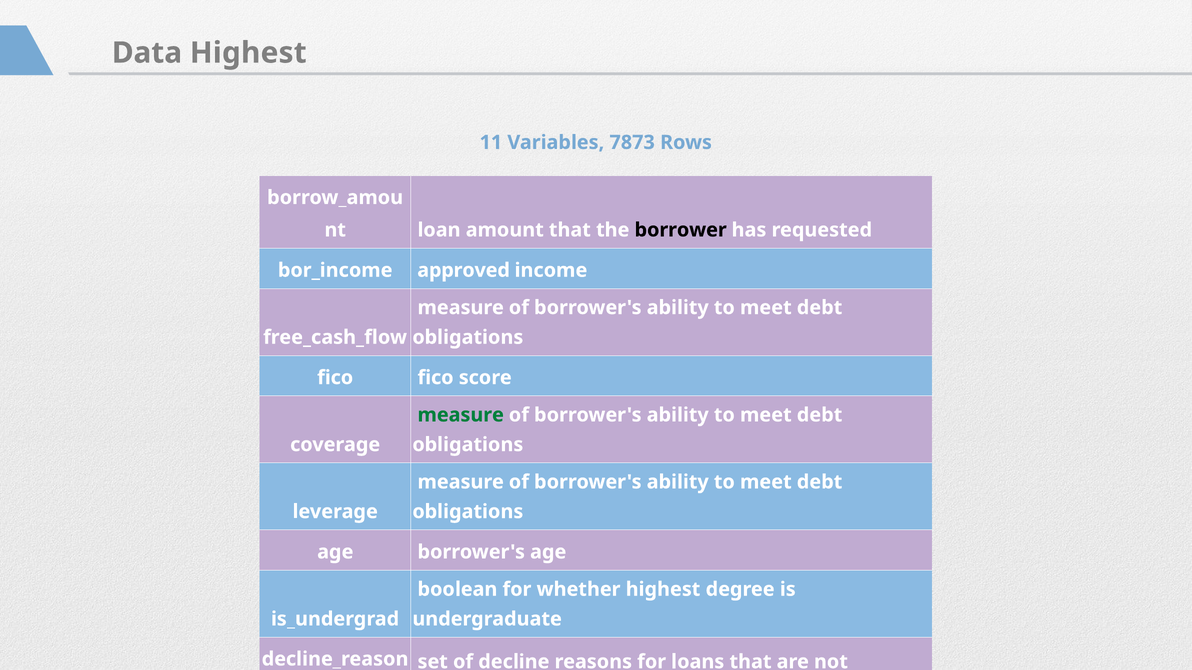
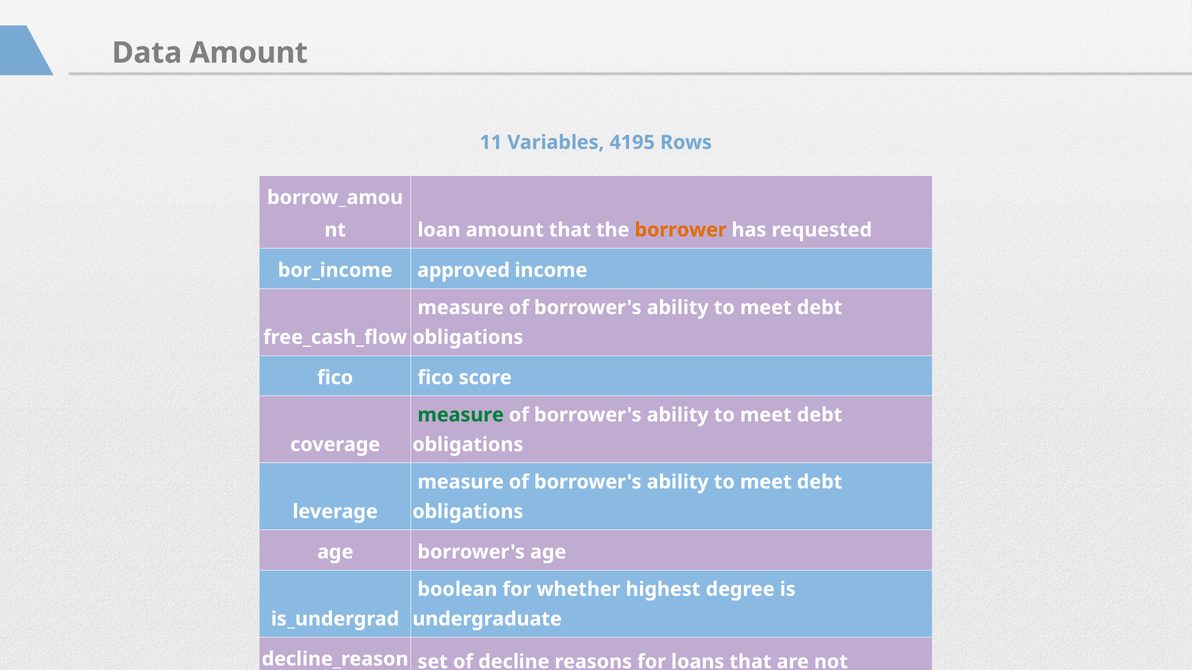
Data Highest: Highest -> Amount
7873: 7873 -> 4195
borrower at (681, 230) colour: black -> orange
